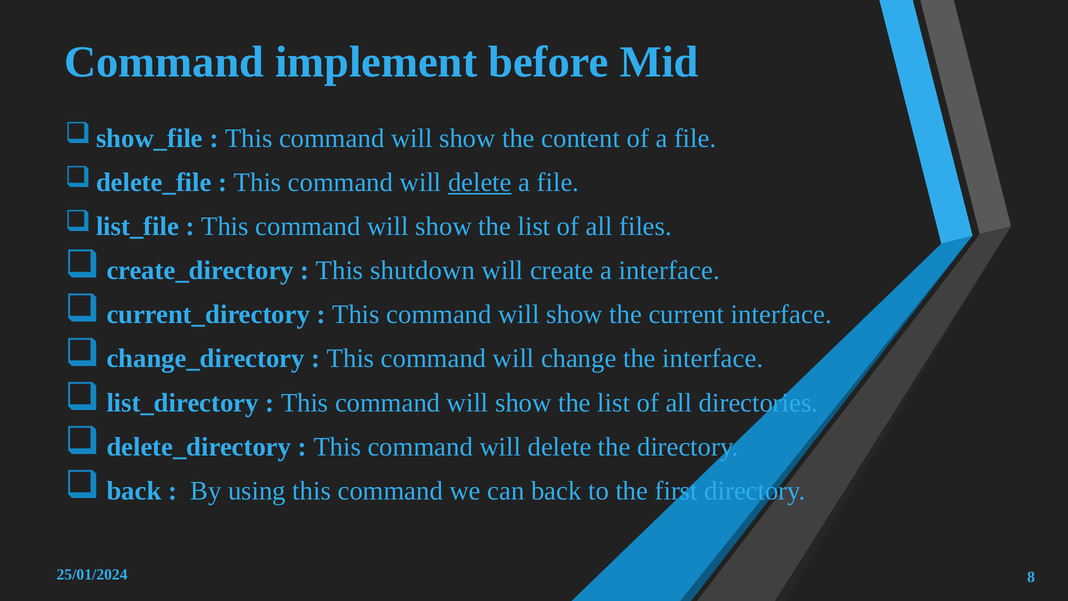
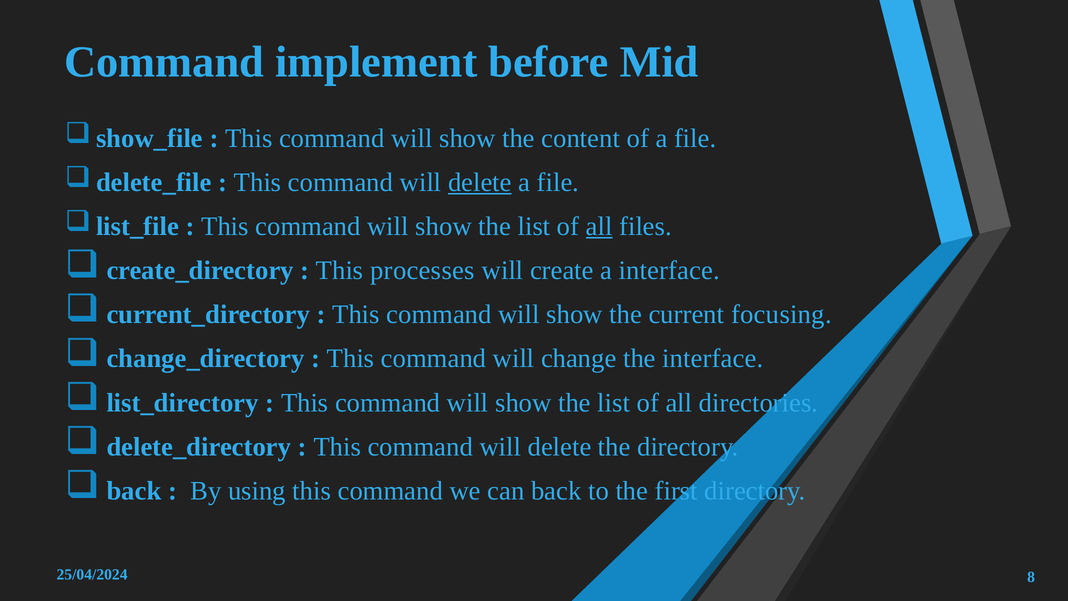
all at (599, 226) underline: none -> present
shutdown: shutdown -> processes
current interface: interface -> focusing
25/01/2024: 25/01/2024 -> 25/04/2024
